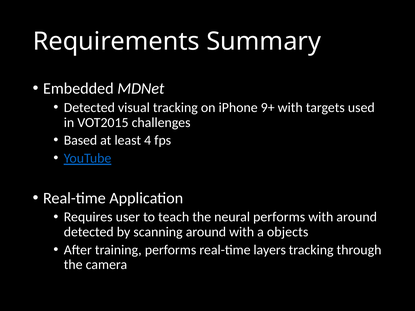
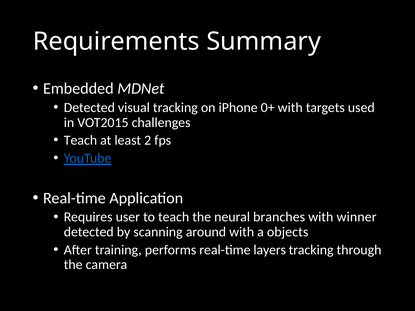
9+: 9+ -> 0+
Based at (80, 140): Based -> Teach
4: 4 -> 2
neural performs: performs -> branches
with around: around -> winner
